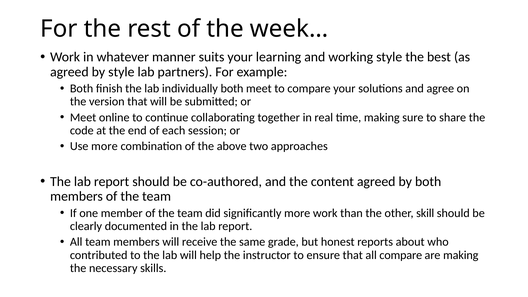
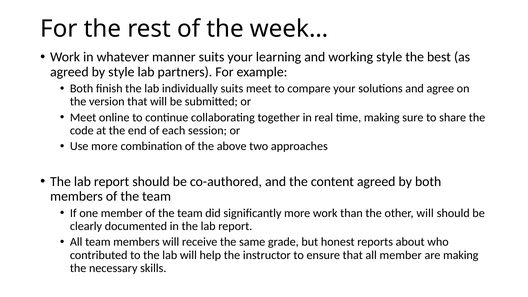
individually both: both -> suits
other skill: skill -> will
all compare: compare -> member
